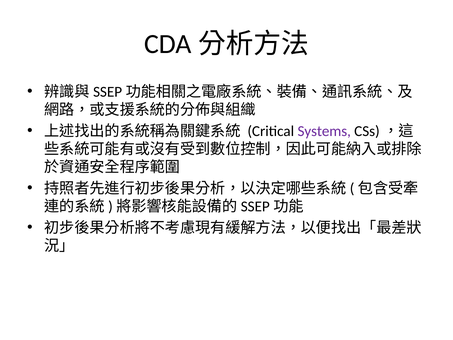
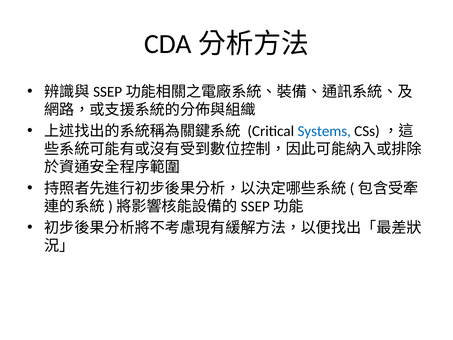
Systems colour: purple -> blue
